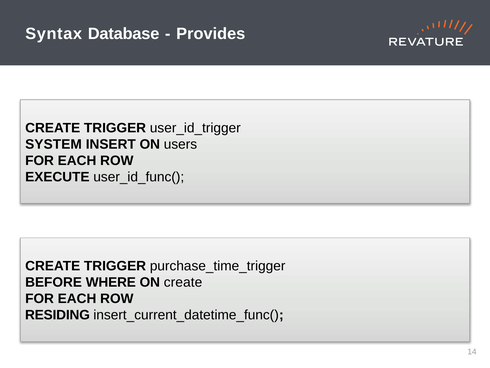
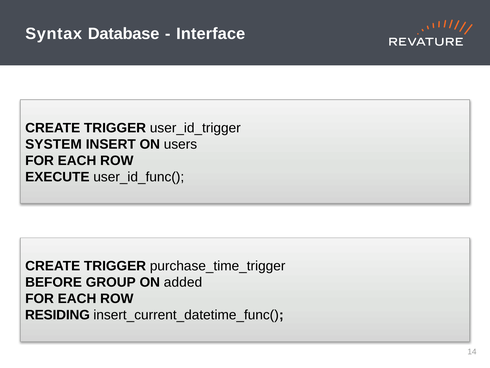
Provides: Provides -> Interface
WHERE: WHERE -> GROUP
ON create: create -> added
